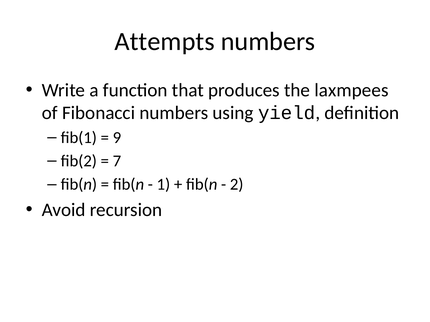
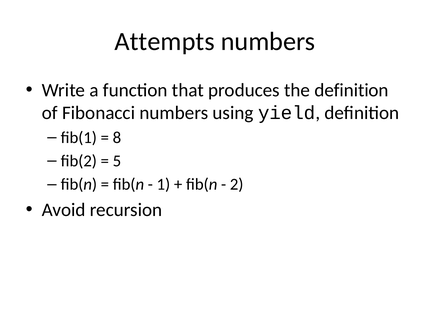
the laxmpees: laxmpees -> definition
9: 9 -> 8
7: 7 -> 5
